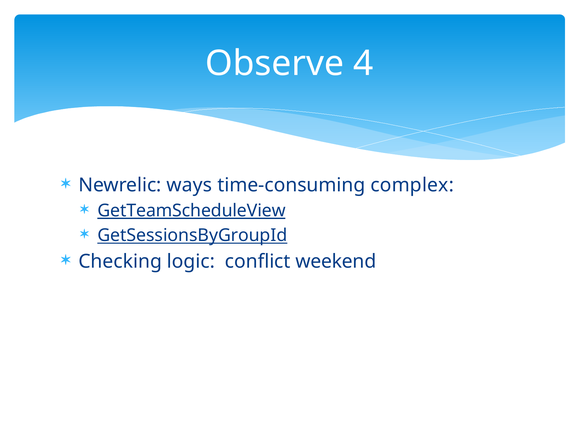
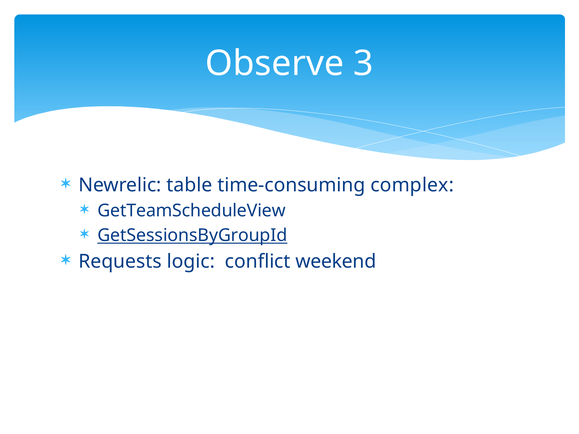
4: 4 -> 3
ways: ways -> table
GetTeamScheduleView underline: present -> none
Checking: Checking -> Requests
